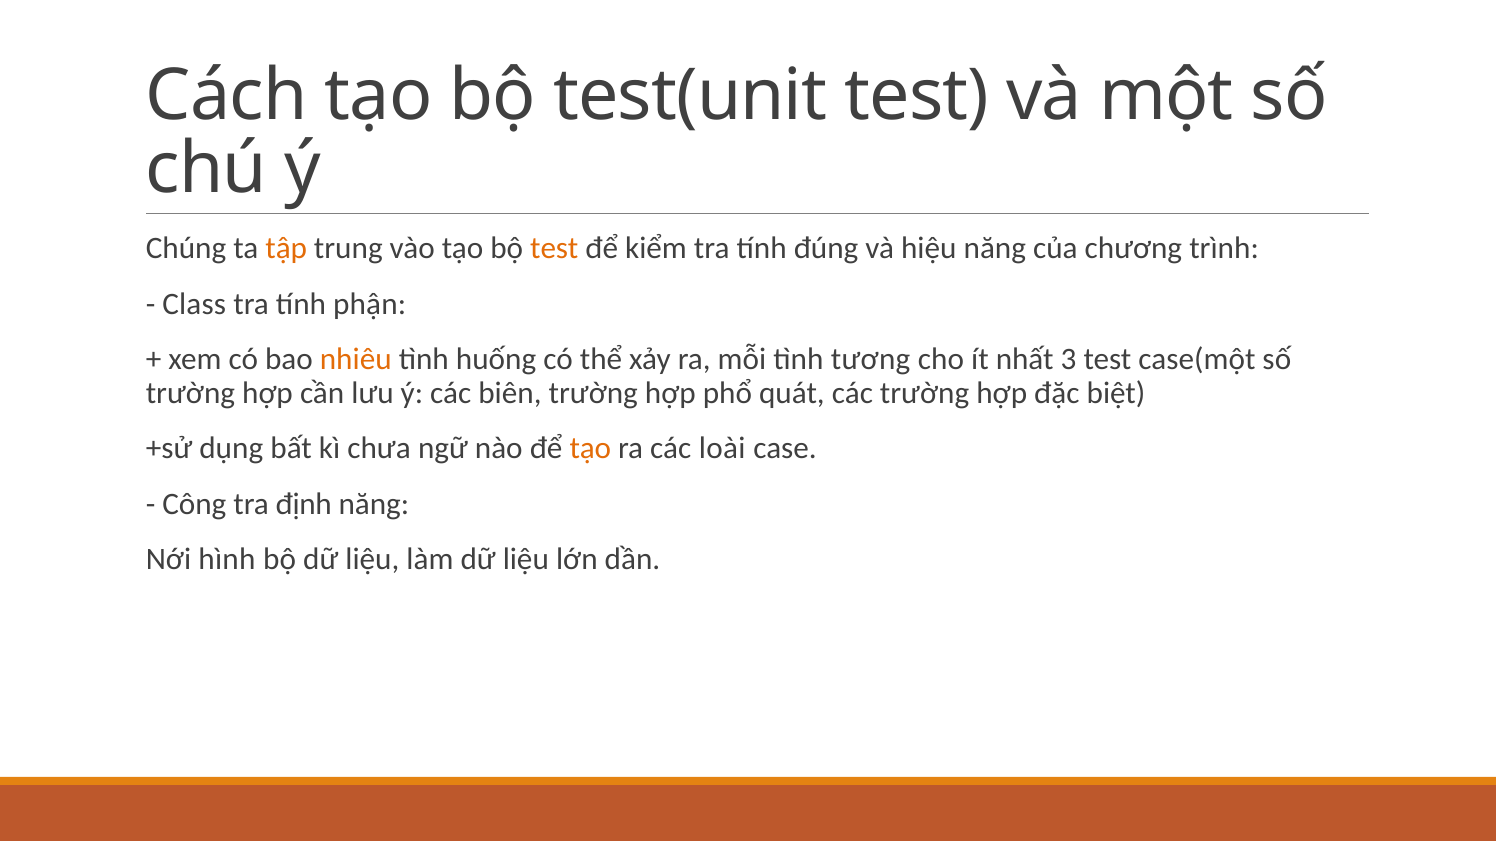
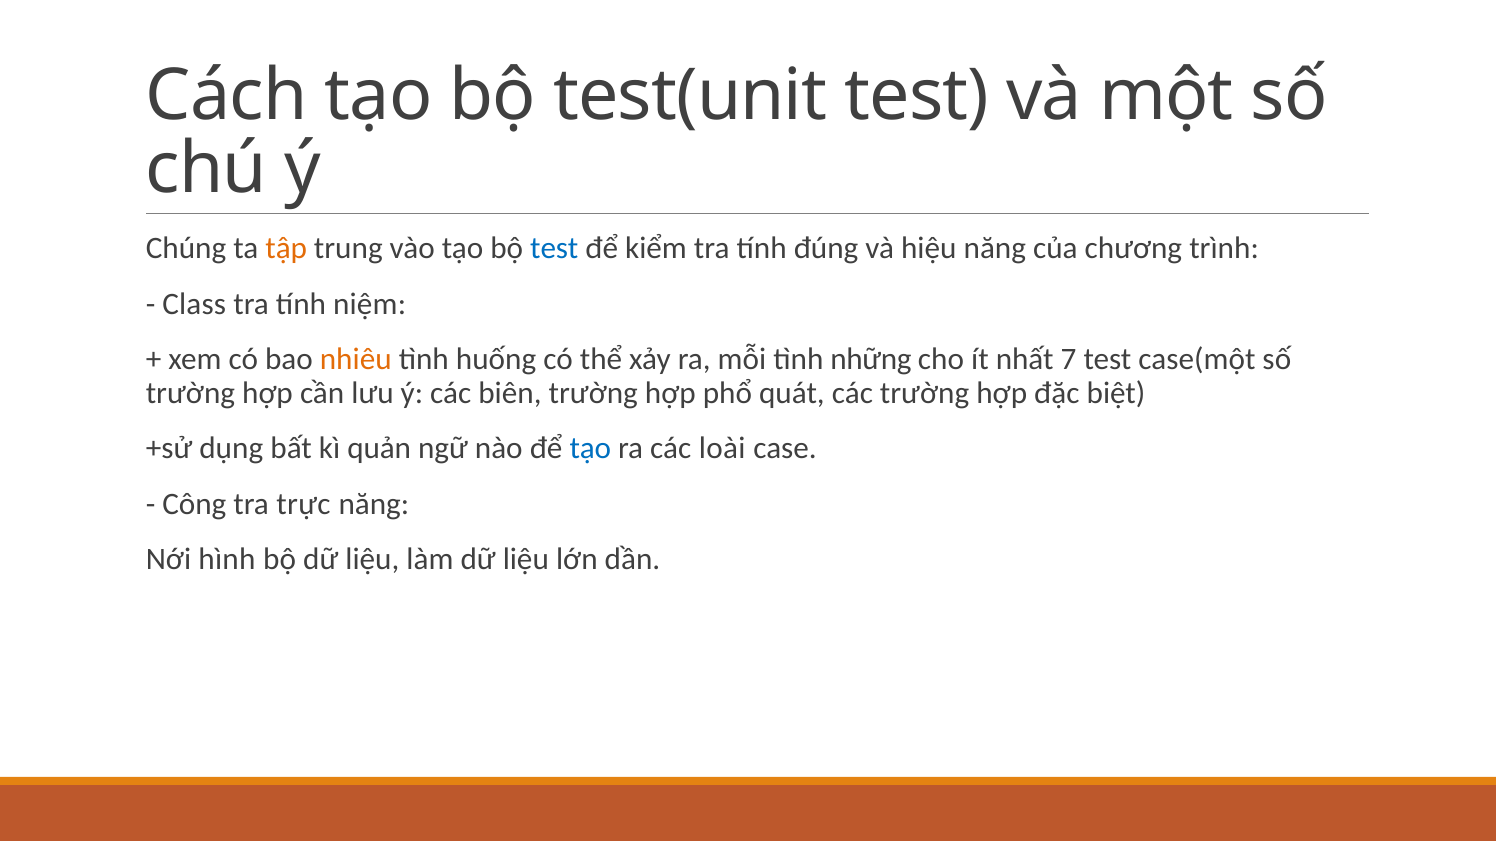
test at (554, 249) colour: orange -> blue
phận: phận -> niệm
tương: tương -> những
3: 3 -> 7
chưa: chưa -> quản
tạo at (590, 449) colour: orange -> blue
định: định -> trực
